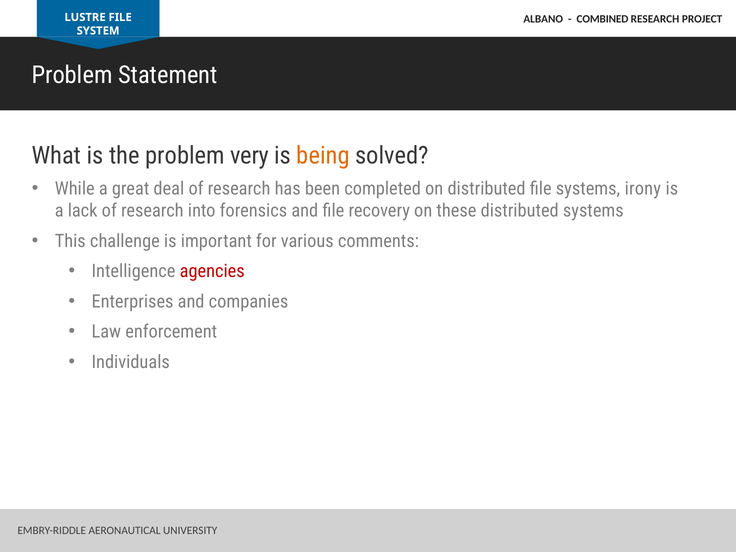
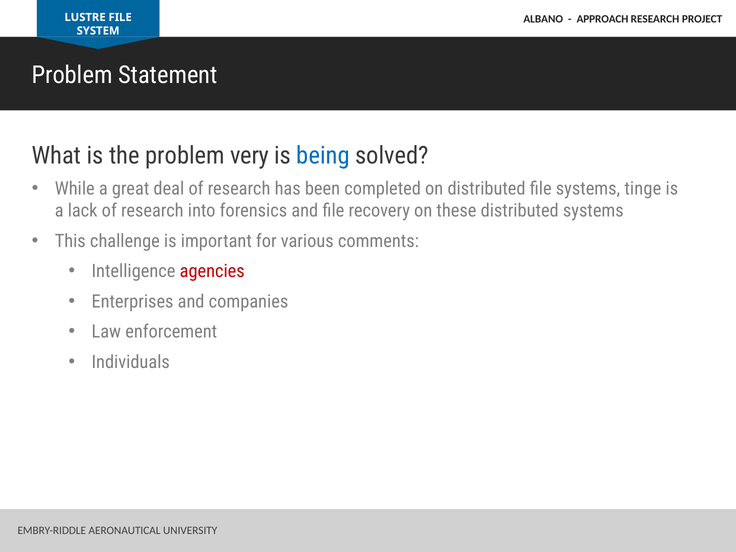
COMBINED: COMBINED -> APPROACH
being colour: orange -> blue
irony: irony -> tinge
